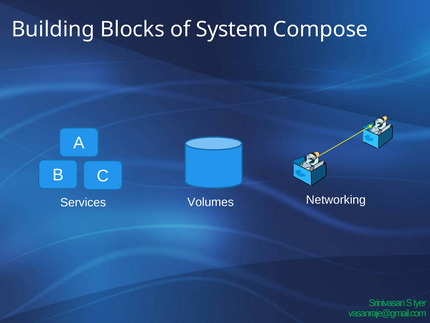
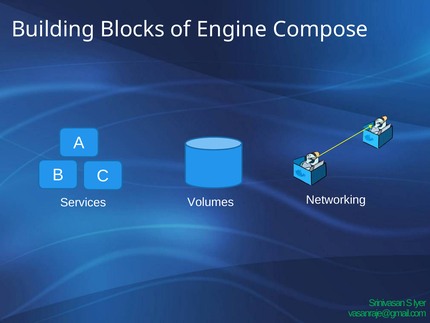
System: System -> Engine
